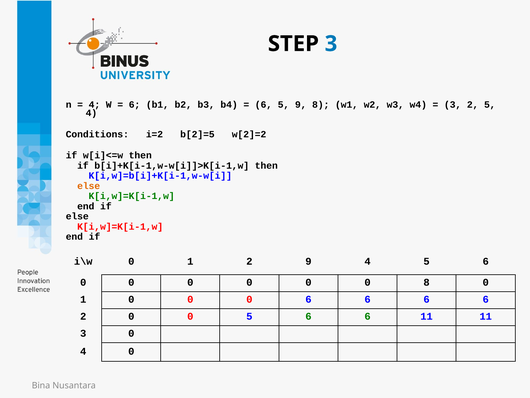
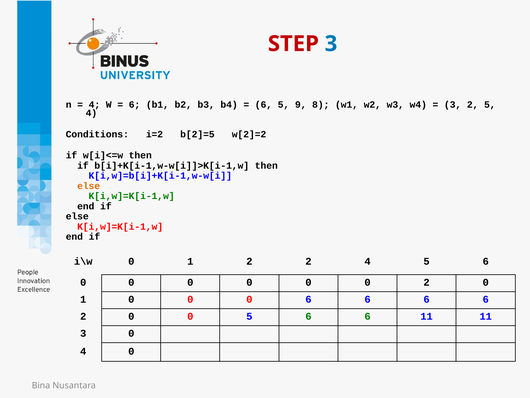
STEP colour: black -> red
2 9: 9 -> 2
0 8: 8 -> 2
